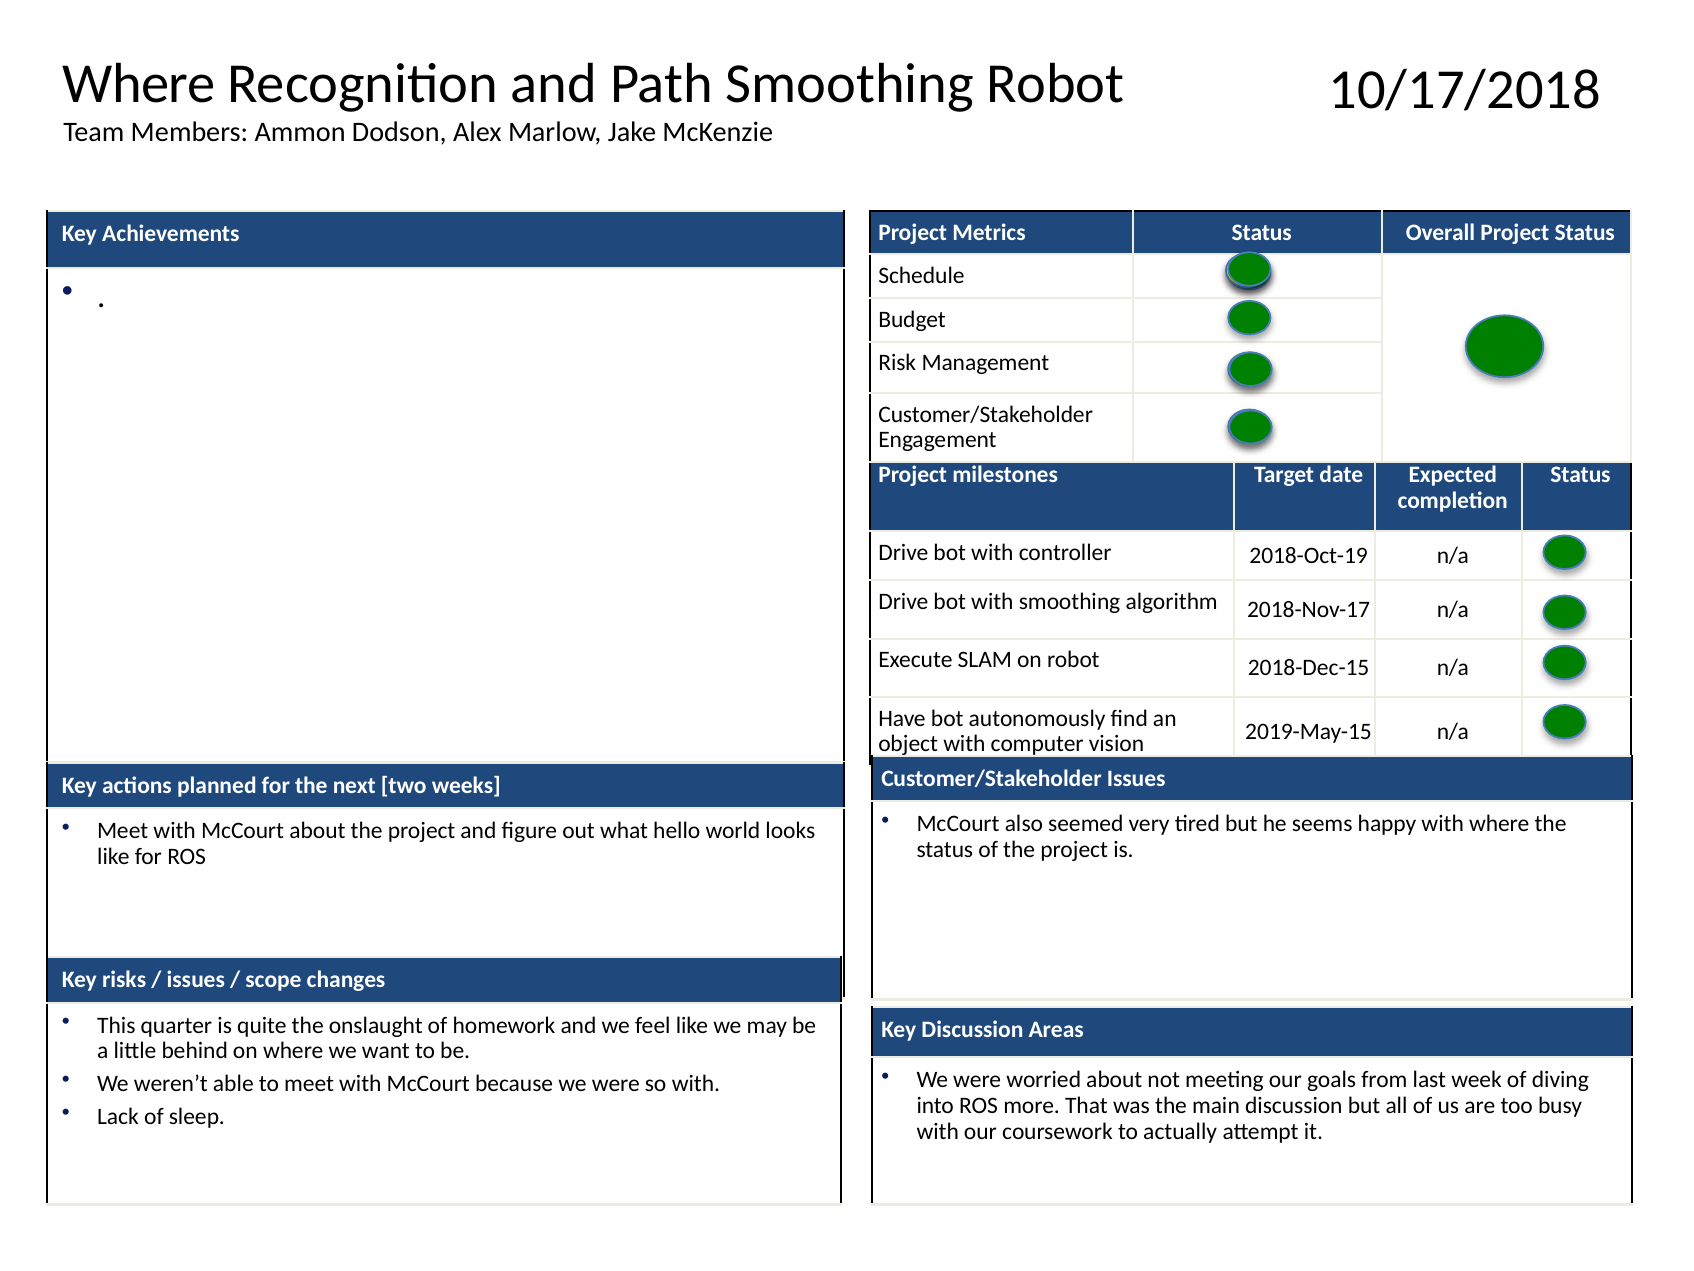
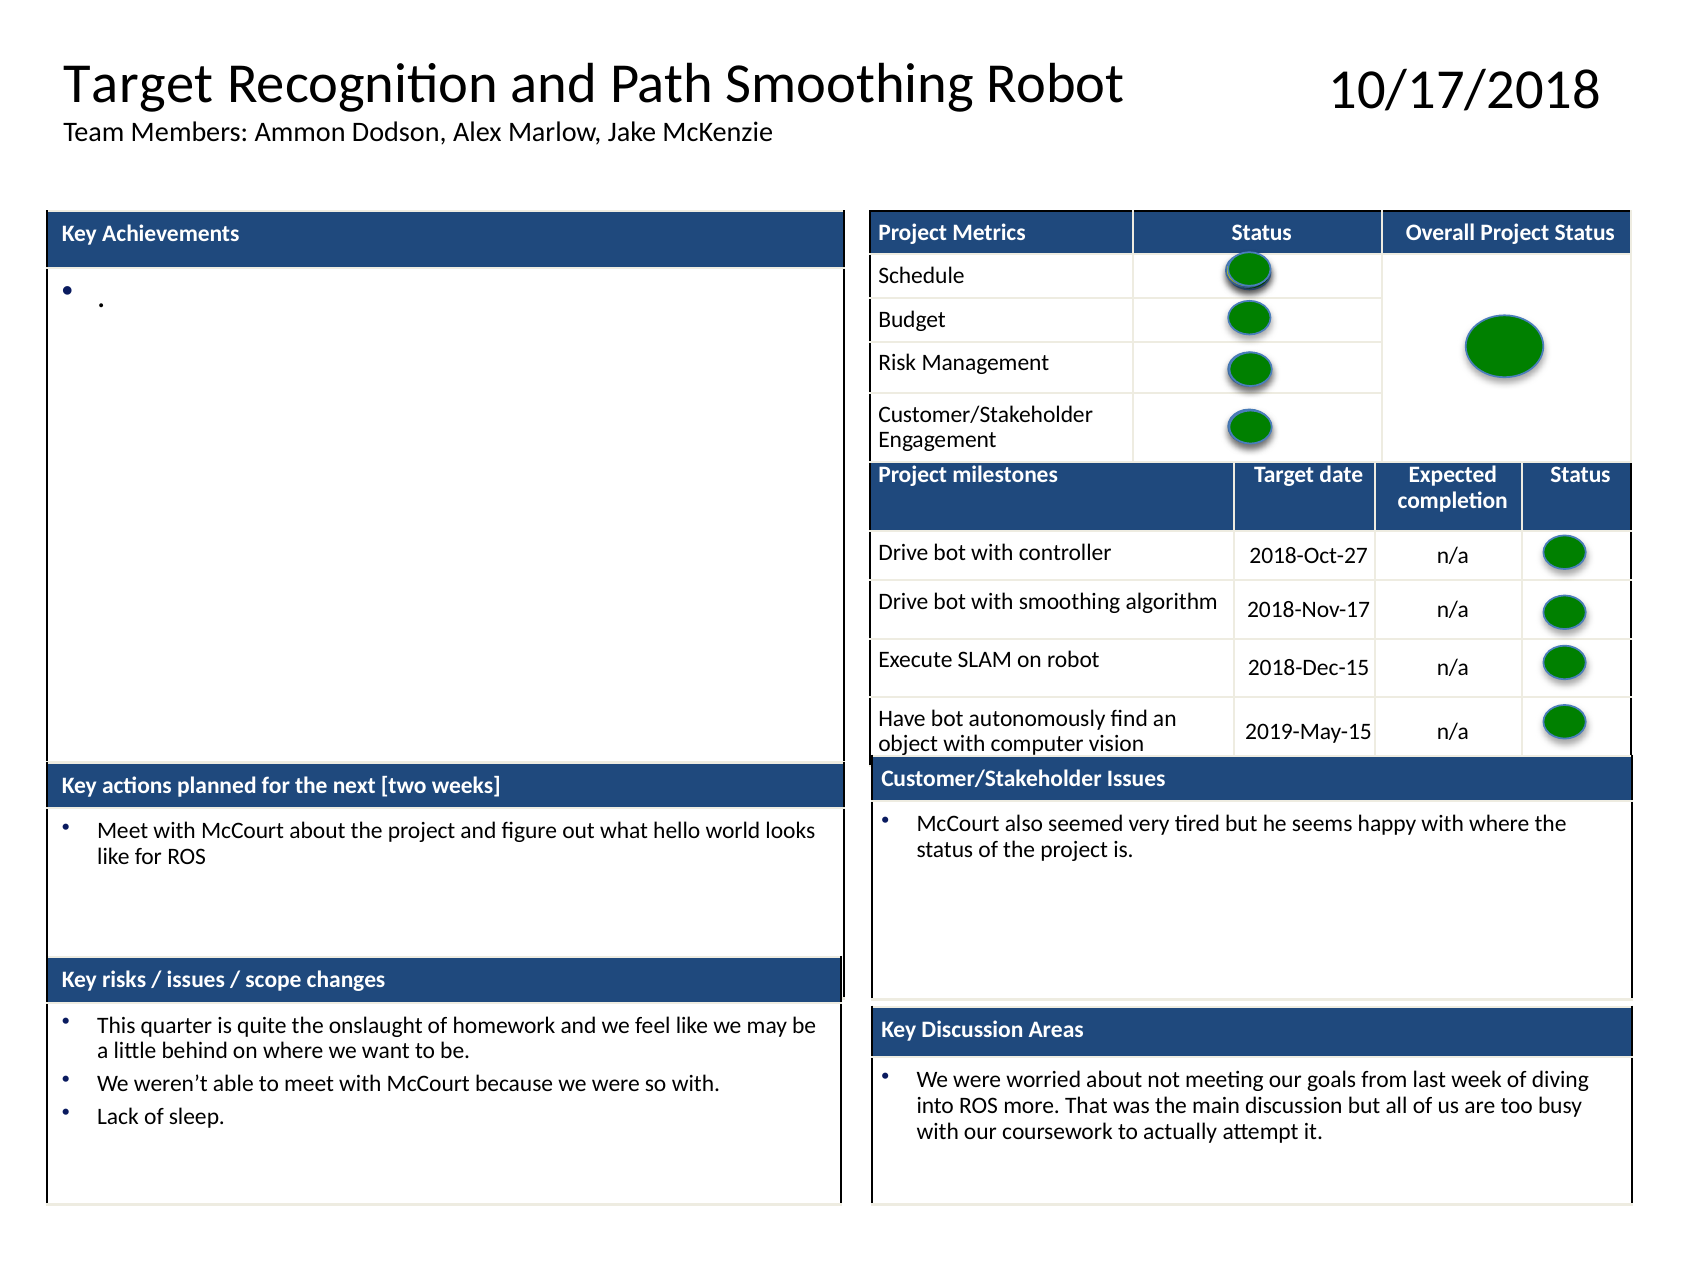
Where at (139, 84): Where -> Target
2018-Oct-19: 2018-Oct-19 -> 2018-Oct-27
